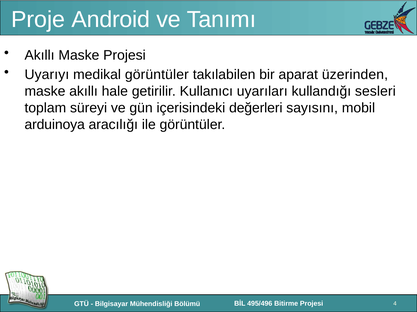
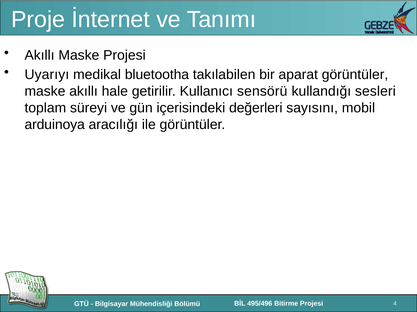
Android: Android -> İnternet
medikal görüntüler: görüntüler -> bluetootha
aparat üzerinden: üzerinden -> görüntüler
uyarıları: uyarıları -> sensörü
